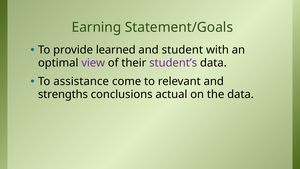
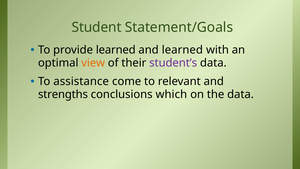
Earning: Earning -> Student
and student: student -> learned
view colour: purple -> orange
actual: actual -> which
